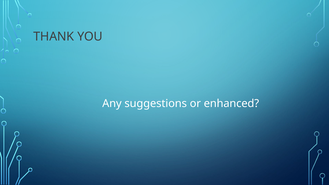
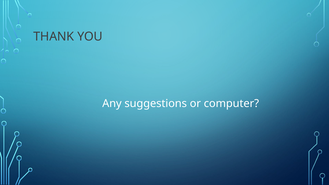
enhanced: enhanced -> computer
